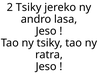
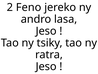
2 Tsiky: Tsiky -> Feno
